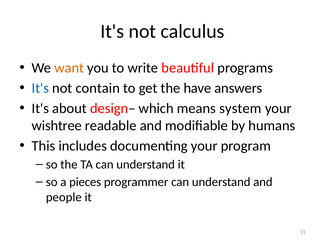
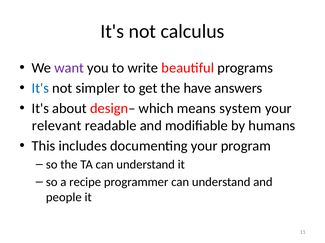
want colour: orange -> purple
contain: contain -> simpler
wishtree: wishtree -> relevant
pieces: pieces -> recipe
